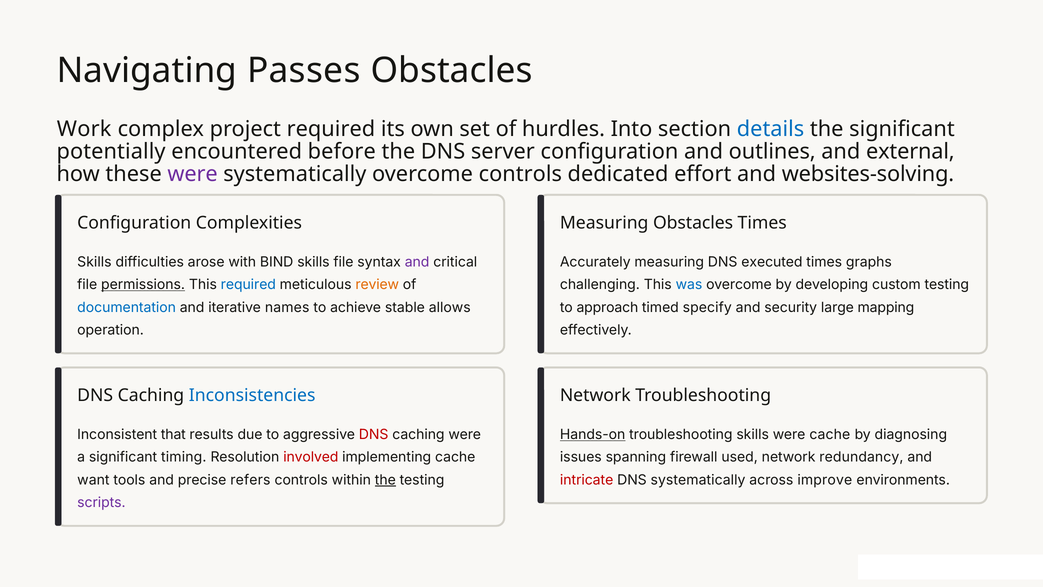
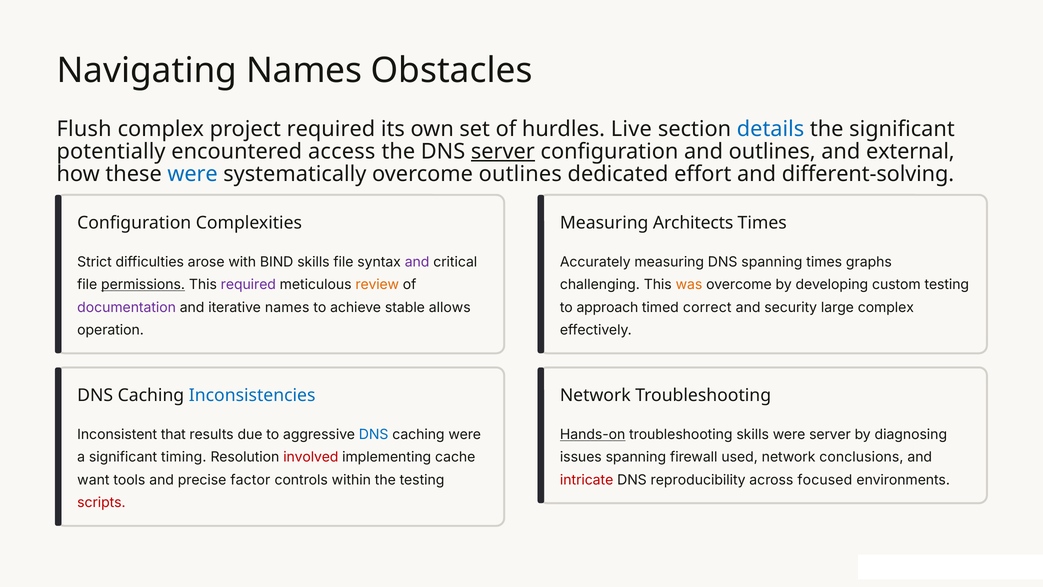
Navigating Passes: Passes -> Names
Work: Work -> Flush
Into: Into -> Live
before: before -> access
server at (503, 151) underline: none -> present
were at (193, 174) colour: purple -> blue
overcome controls: controls -> outlines
websites-solving: websites-solving -> different-solving
Measuring Obstacles: Obstacles -> Architects
Skills at (94, 262): Skills -> Strict
DNS executed: executed -> spanning
required at (248, 285) colour: blue -> purple
was colour: blue -> orange
documentation colour: blue -> purple
specify: specify -> correct
large mapping: mapping -> complex
DNS at (374, 434) colour: red -> blue
were cache: cache -> server
redundancy: redundancy -> conclusions
refers: refers -> factor
the at (385, 480) underline: present -> none
DNS systematically: systematically -> reproducibility
improve: improve -> focused
scripts colour: purple -> red
